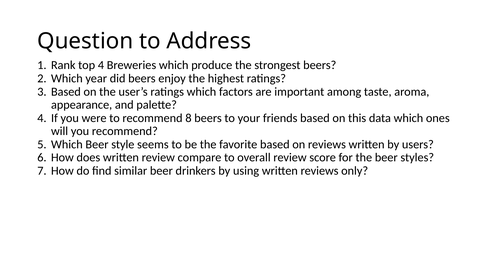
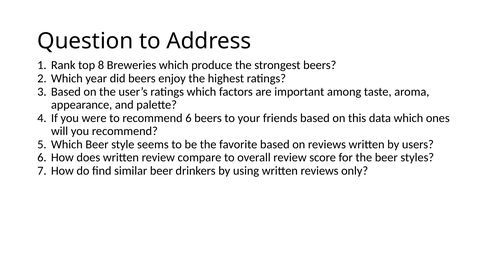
top 4: 4 -> 8
recommend 8: 8 -> 6
